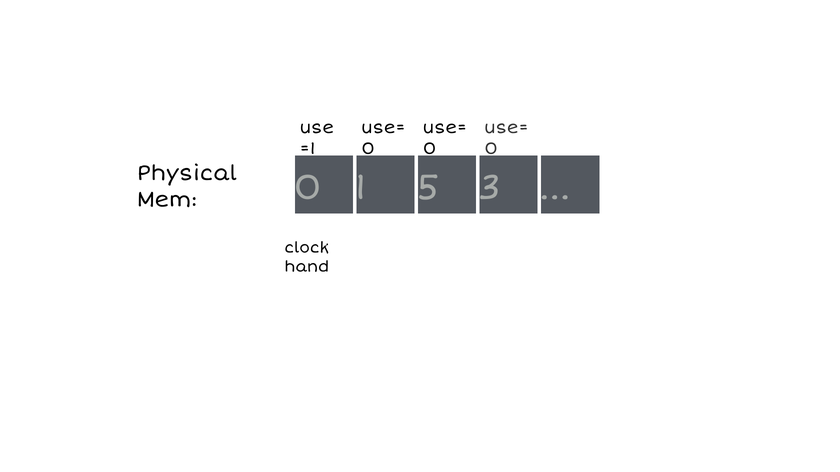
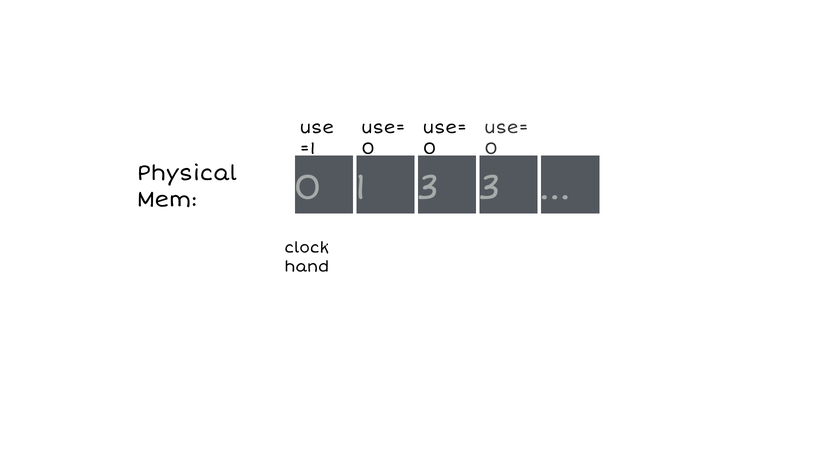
1 5: 5 -> 3
